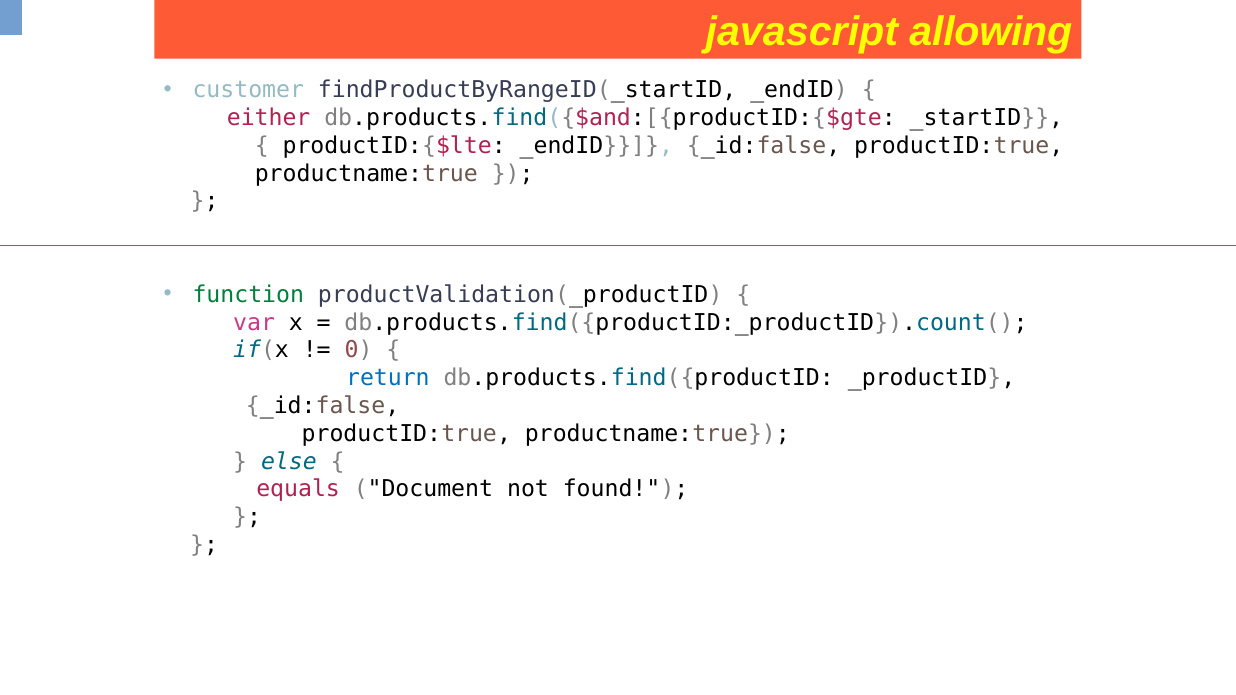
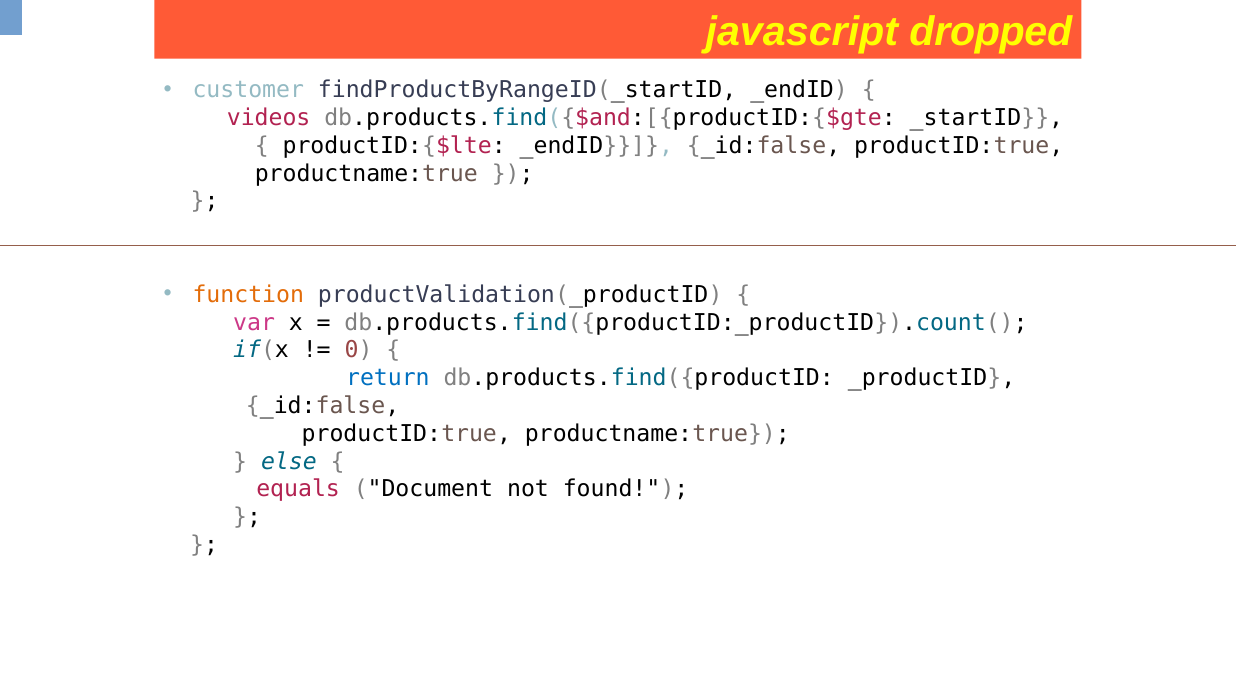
allowing: allowing -> dropped
either: either -> videos
function colour: green -> orange
